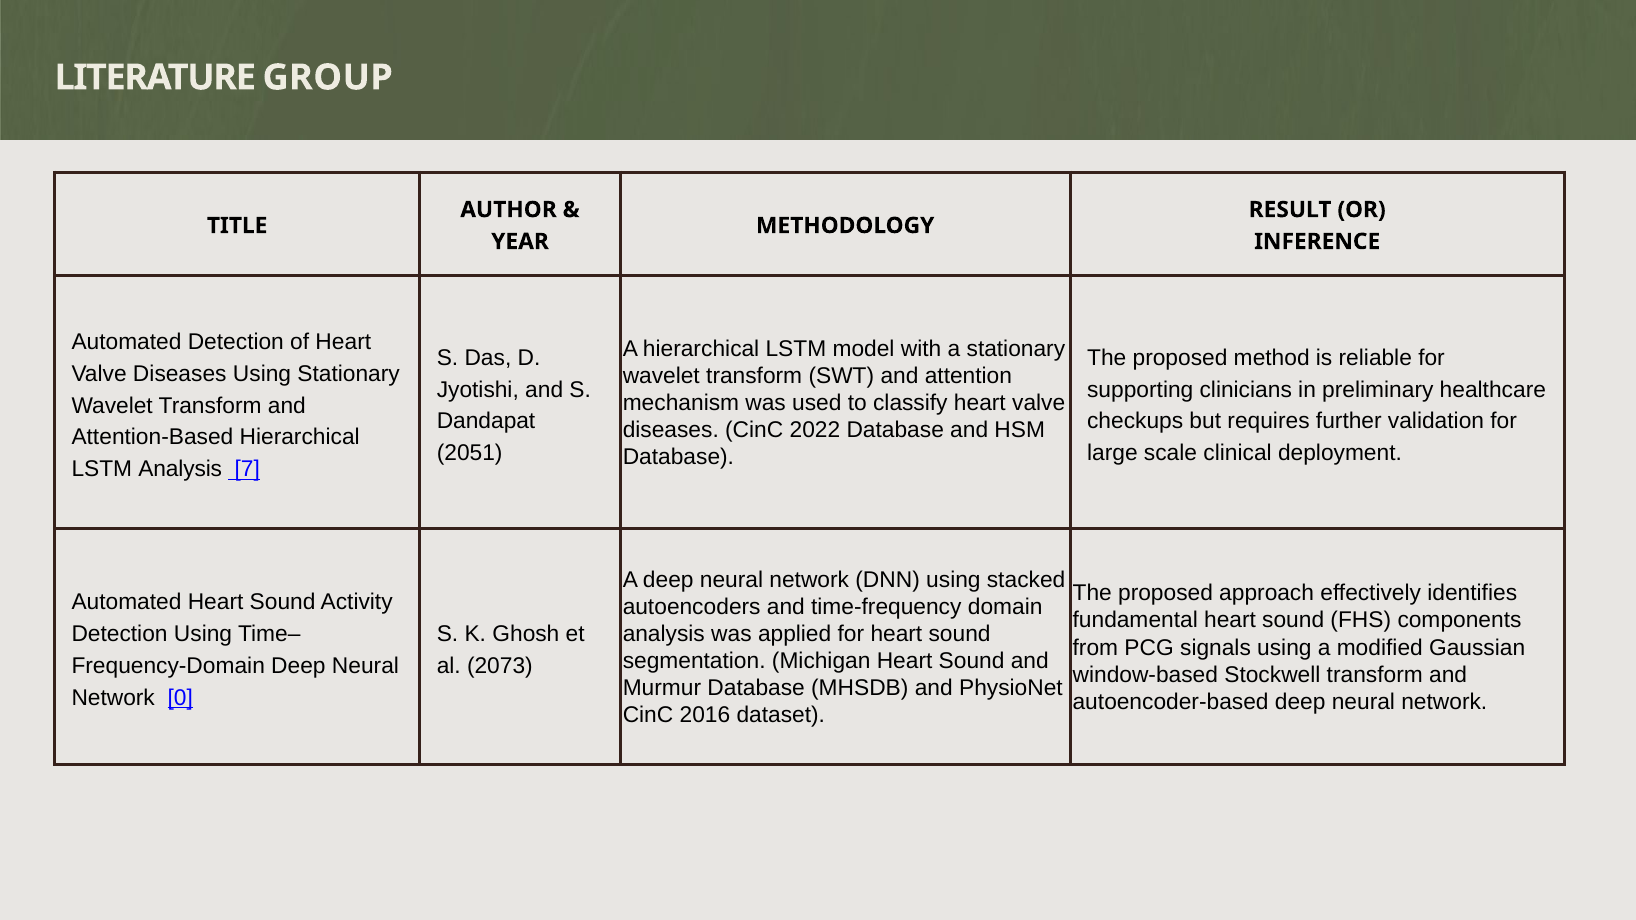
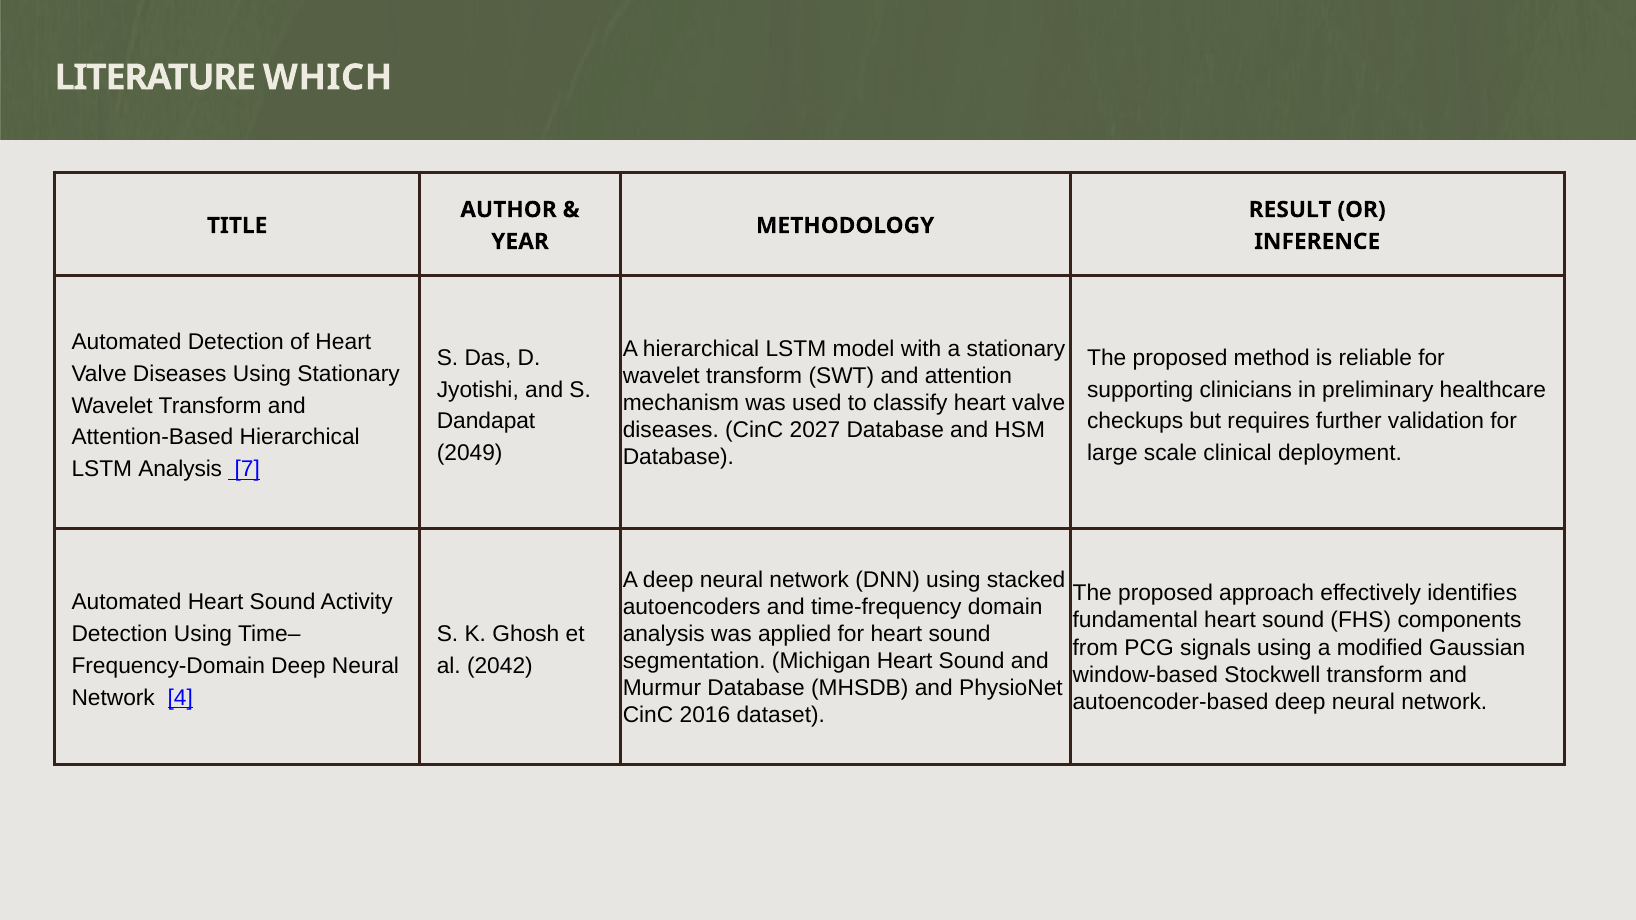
GROUP: GROUP -> WHICH
2022: 2022 -> 2027
2051: 2051 -> 2049
2073: 2073 -> 2042
0: 0 -> 4
